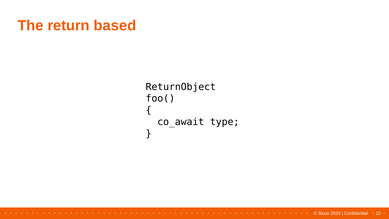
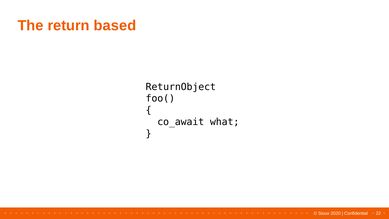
type: type -> what
